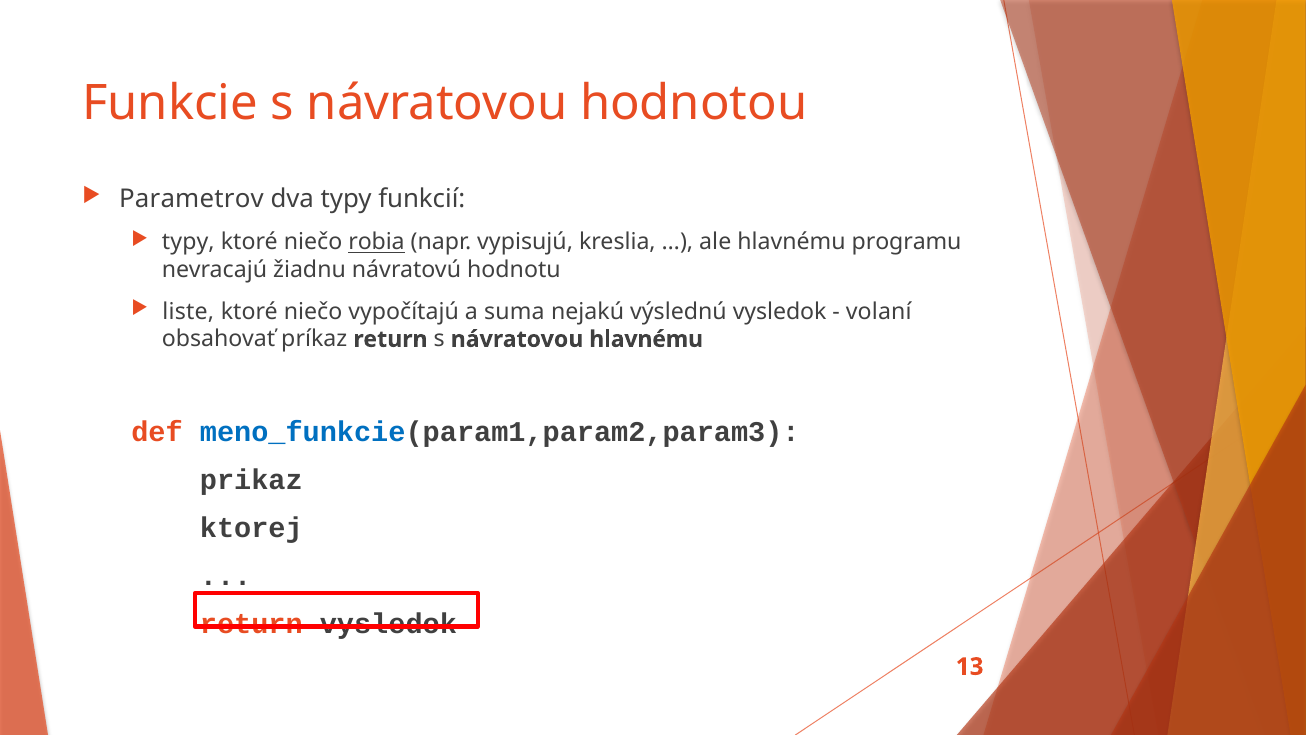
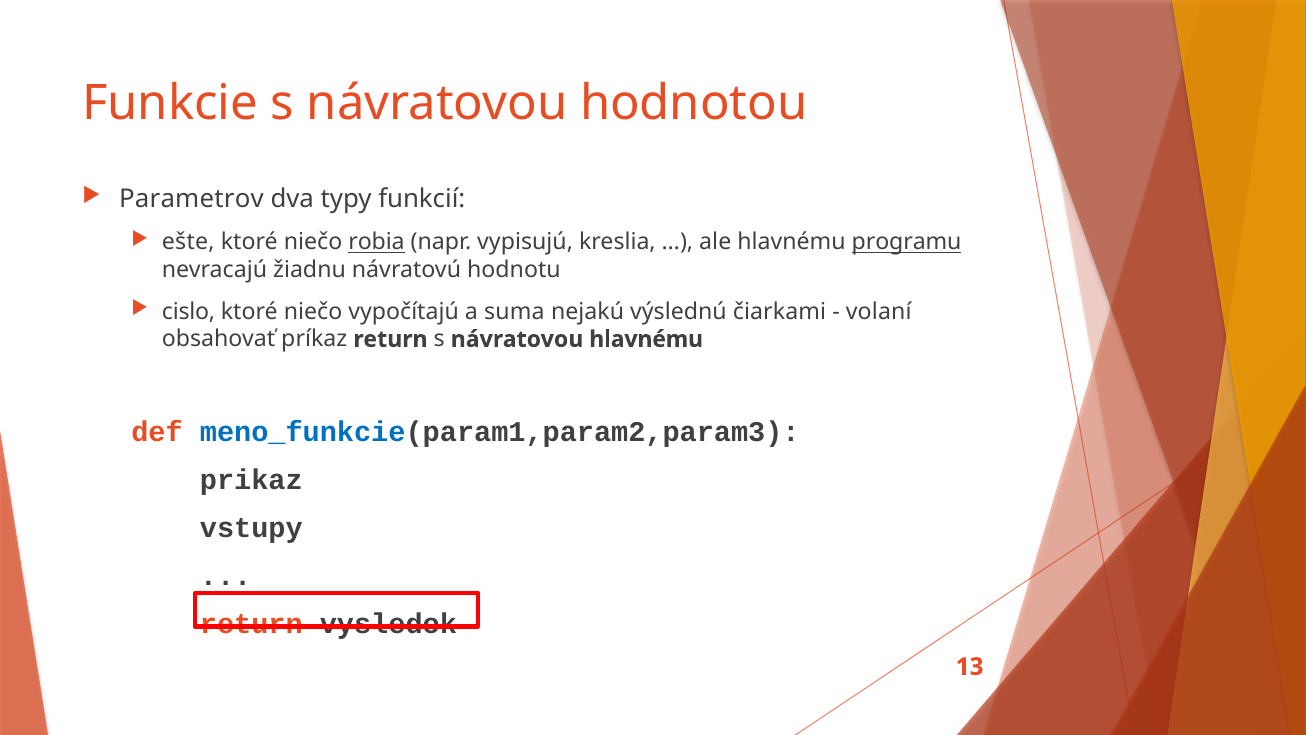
typy at (188, 242): typy -> ešte
programu underline: none -> present
liste: liste -> cislo
výslednú vysledok: vysledok -> čiarkami
ktorej: ktorej -> vstupy
